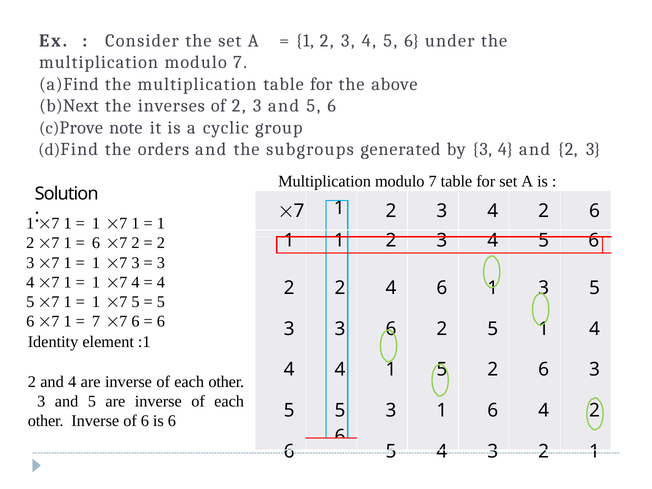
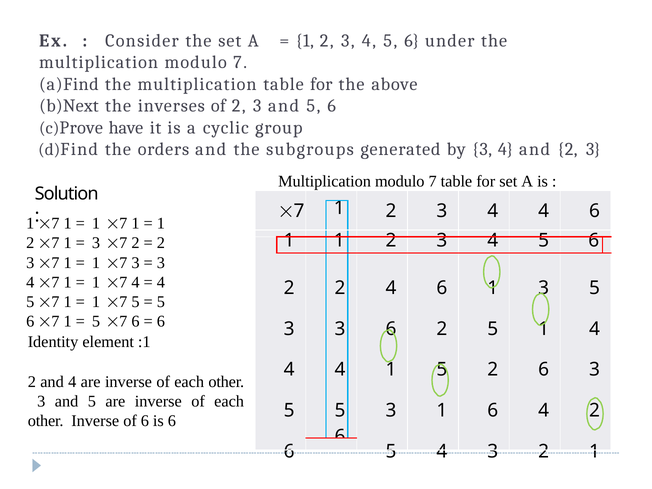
note: note -> have
3 4 2: 2 -> 4
6 at (96, 243): 6 -> 3
7 at (96, 322): 7 -> 5
